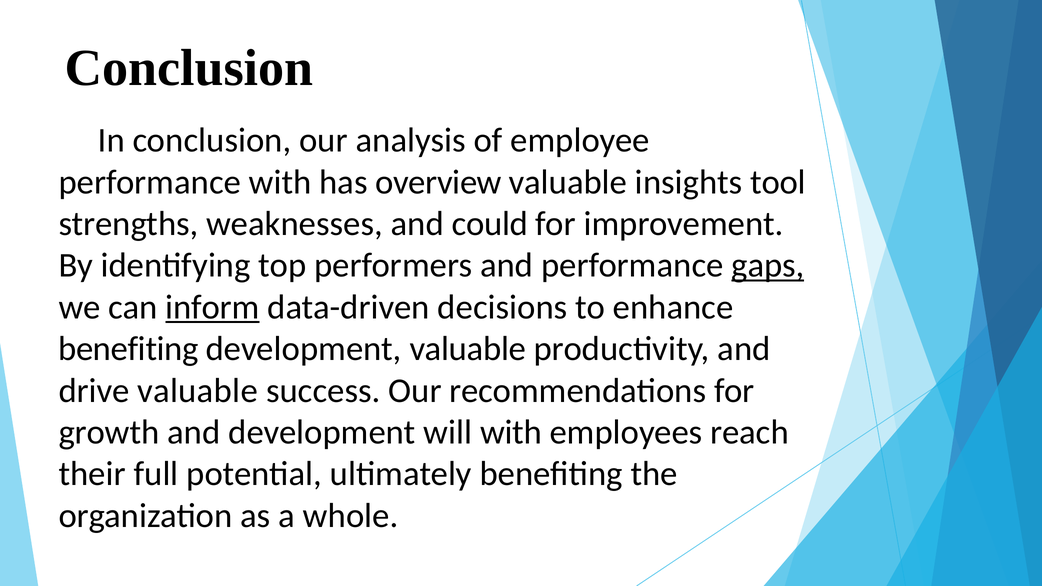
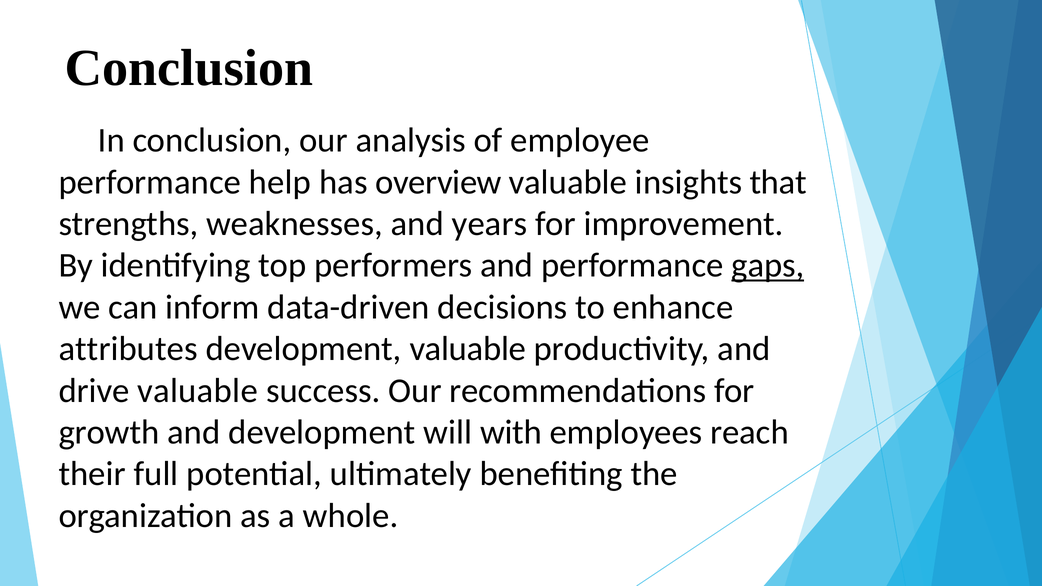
performance with: with -> help
tool: tool -> that
could: could -> years
inform underline: present -> none
benefiting at (128, 349): benefiting -> attributes
